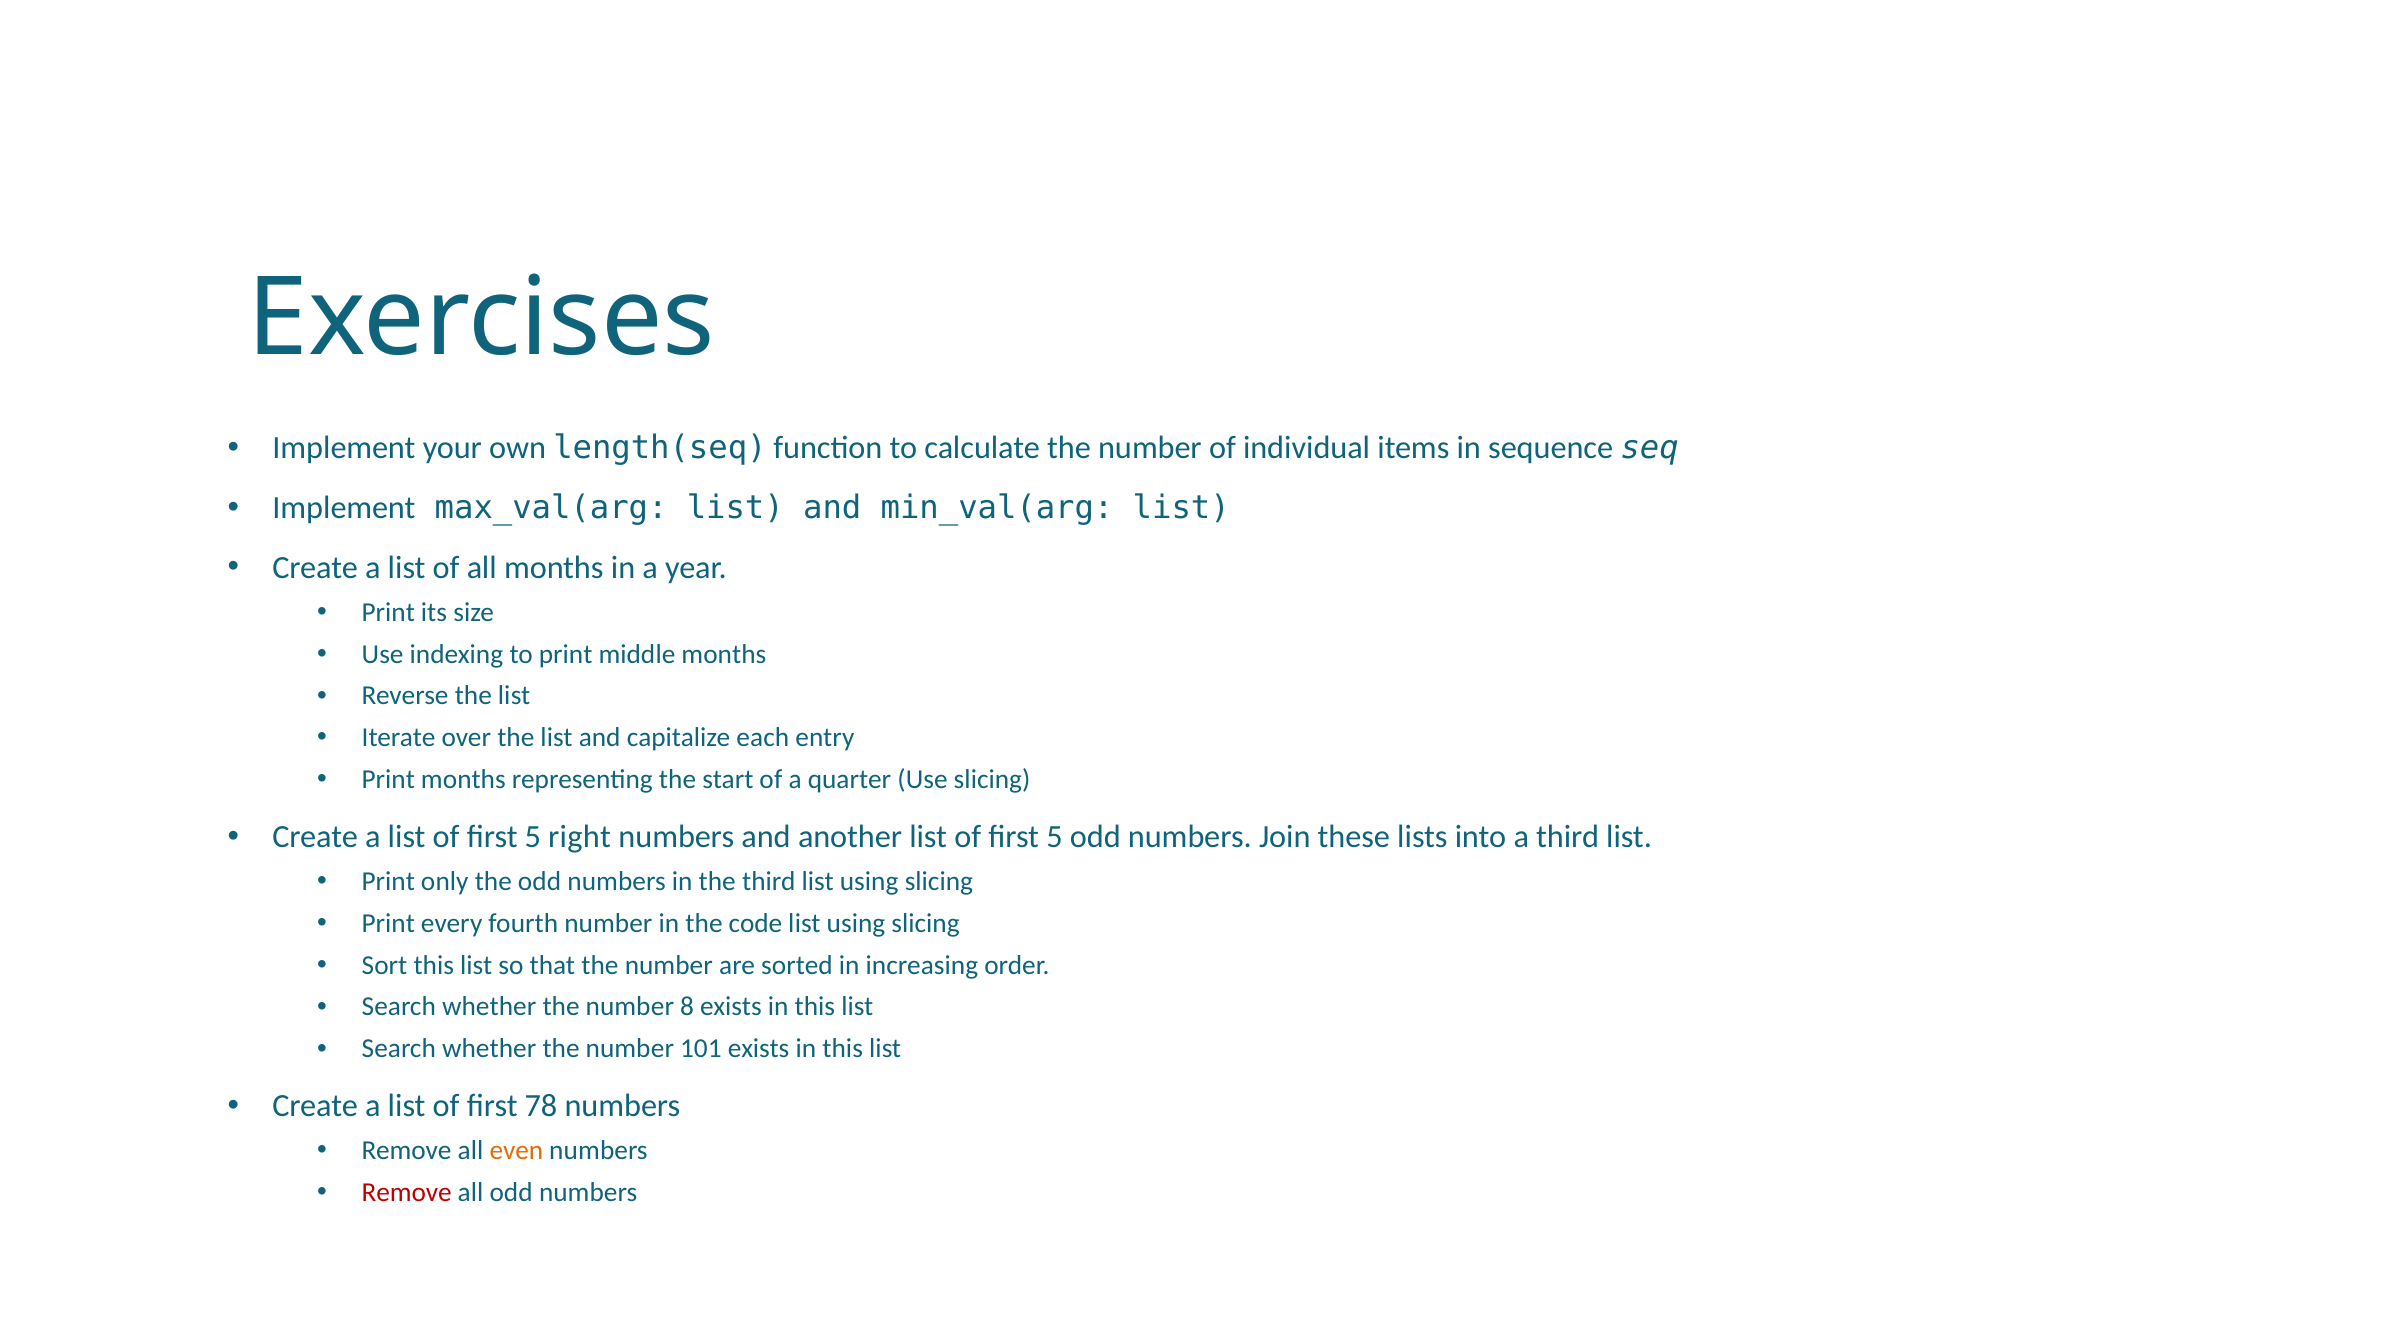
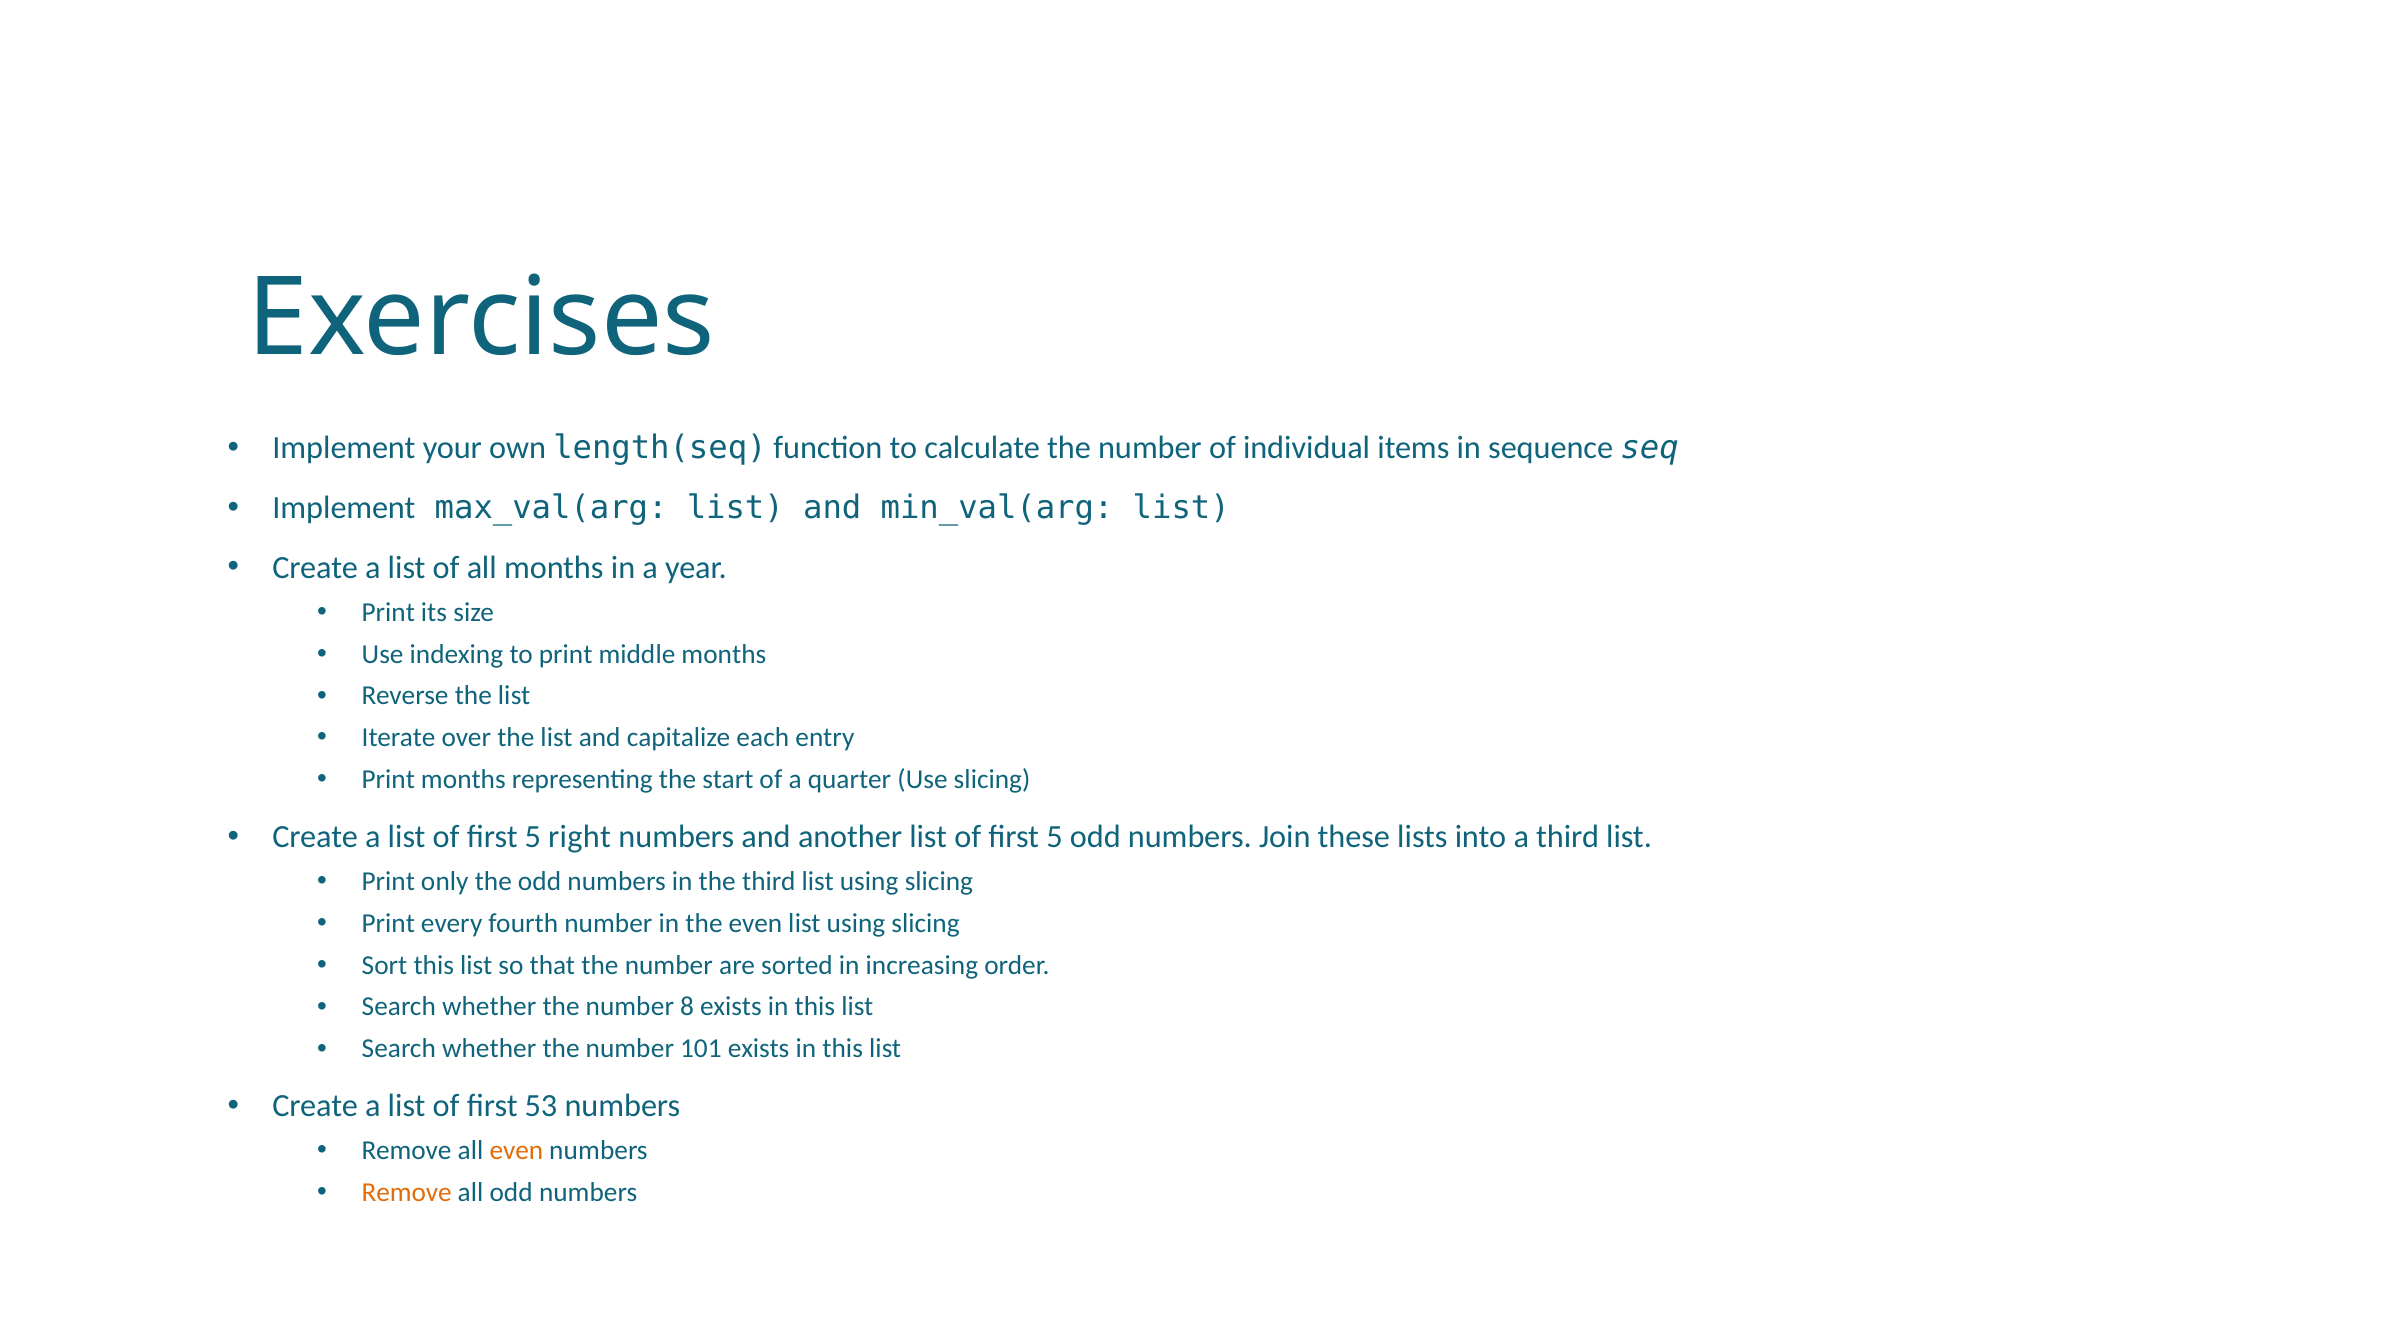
the code: code -> even
78: 78 -> 53
Remove at (407, 1192) colour: red -> orange
